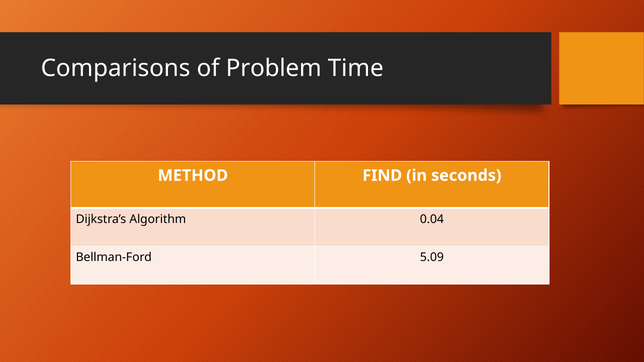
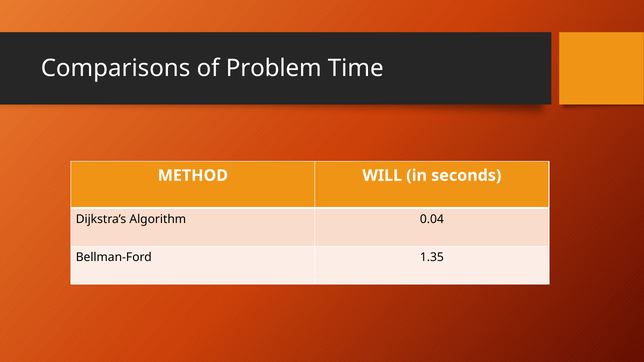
FIND: FIND -> WILL
5.09: 5.09 -> 1.35
